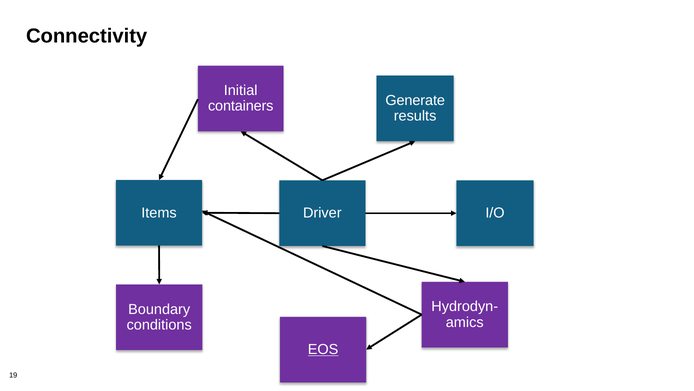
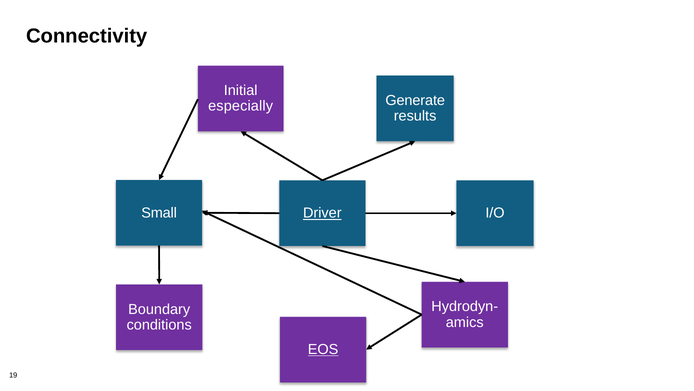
containers: containers -> especially
Items: Items -> Small
Driver underline: none -> present
